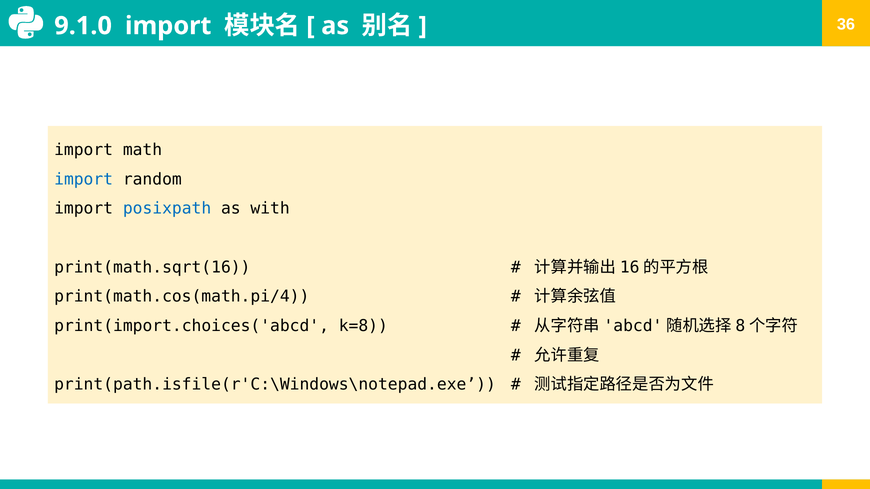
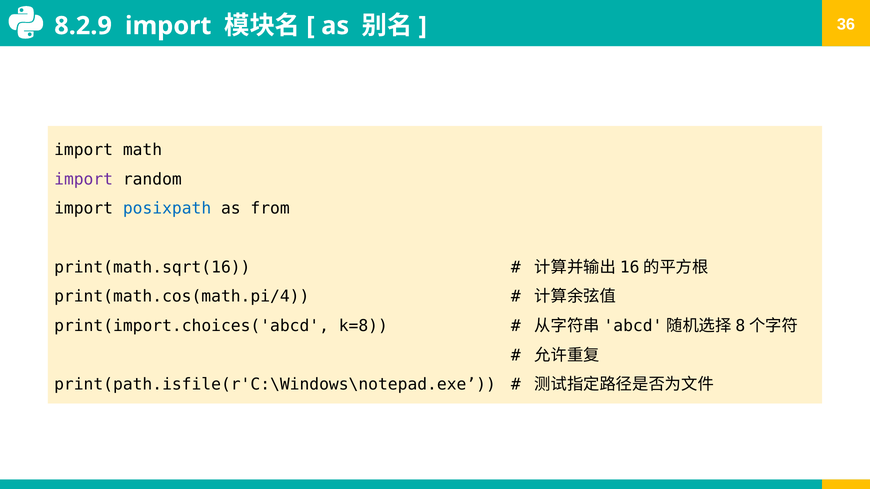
9.1.0: 9.1.0 -> 8.2.9
import at (84, 179) colour: blue -> purple
with: with -> from
